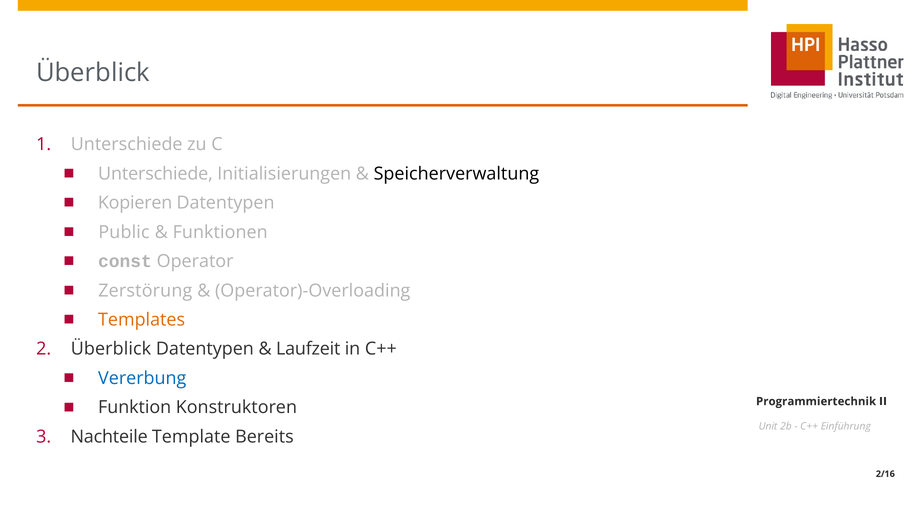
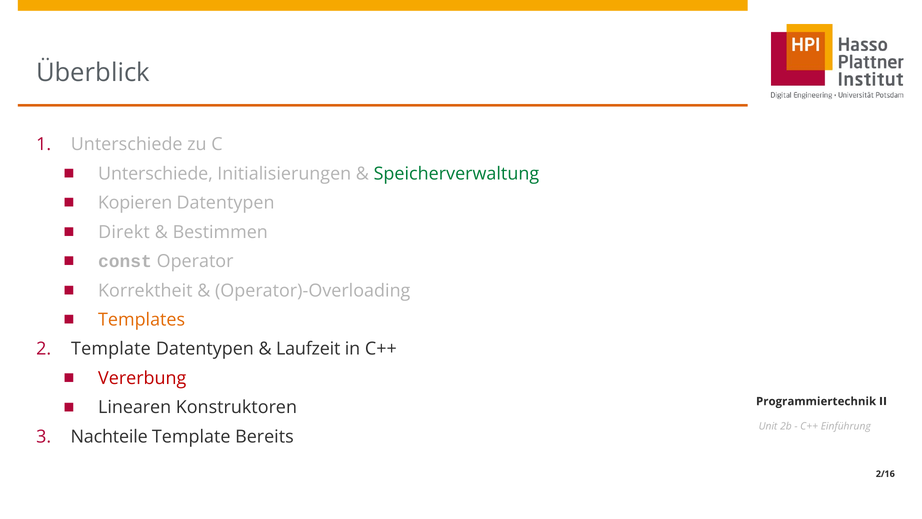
Speicherverwaltung colour: black -> green
Public: Public -> Direkt
Funktionen: Funktionen -> Bestimmen
Zerstörung: Zerstörung -> Korrektheit
Überblick at (111, 349): Überblick -> Template
Vererbung colour: blue -> red
Funktion: Funktion -> Linearen
